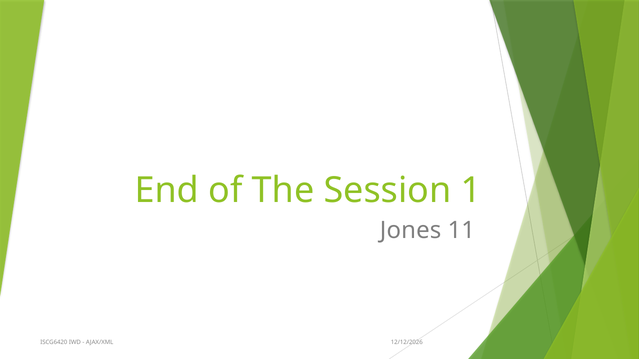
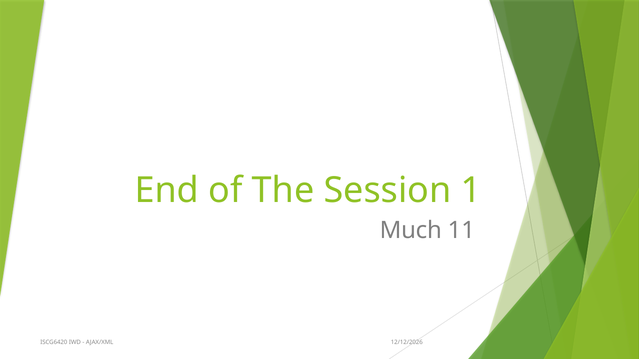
Jones: Jones -> Much
